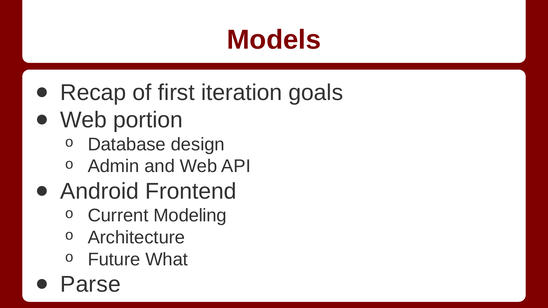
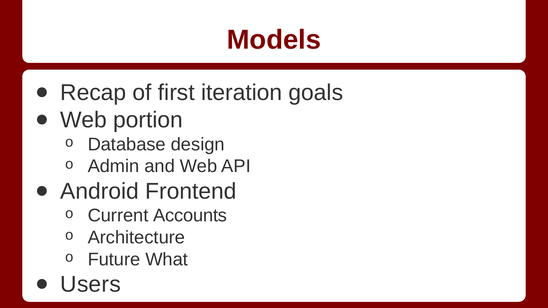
Modeling: Modeling -> Accounts
Parse: Parse -> Users
